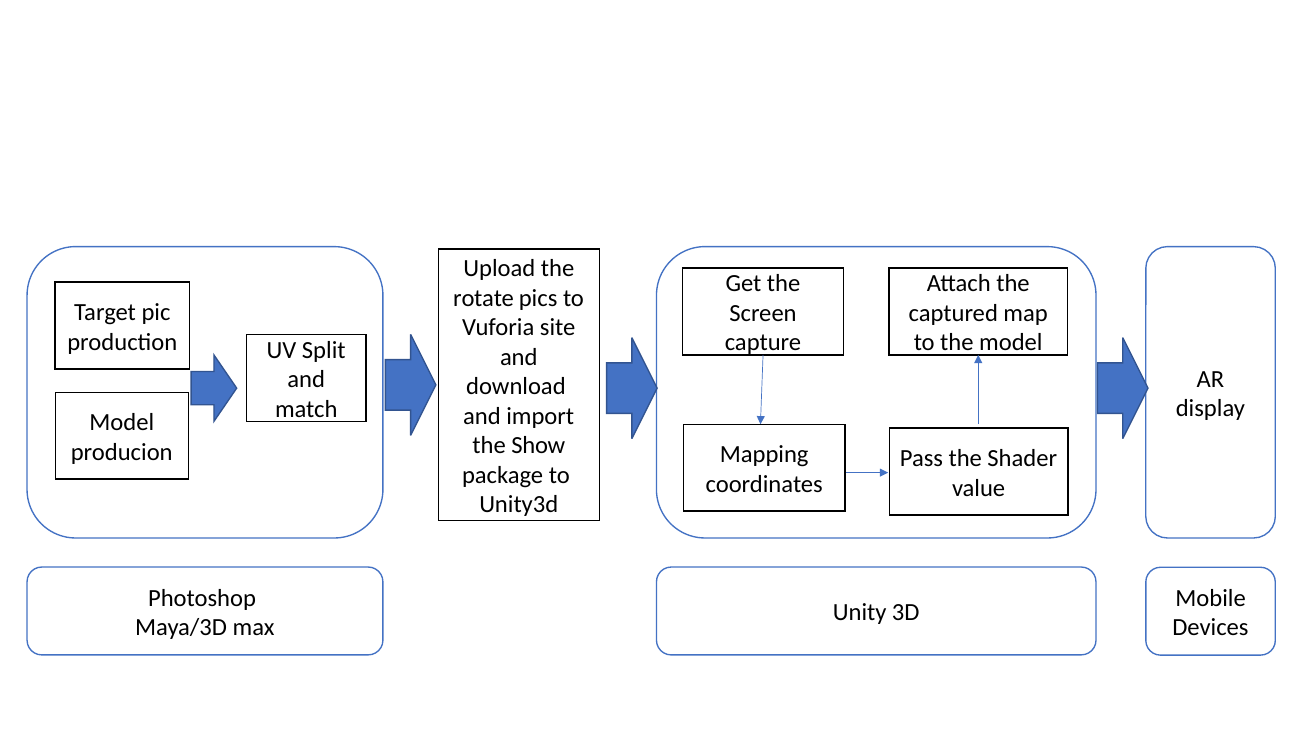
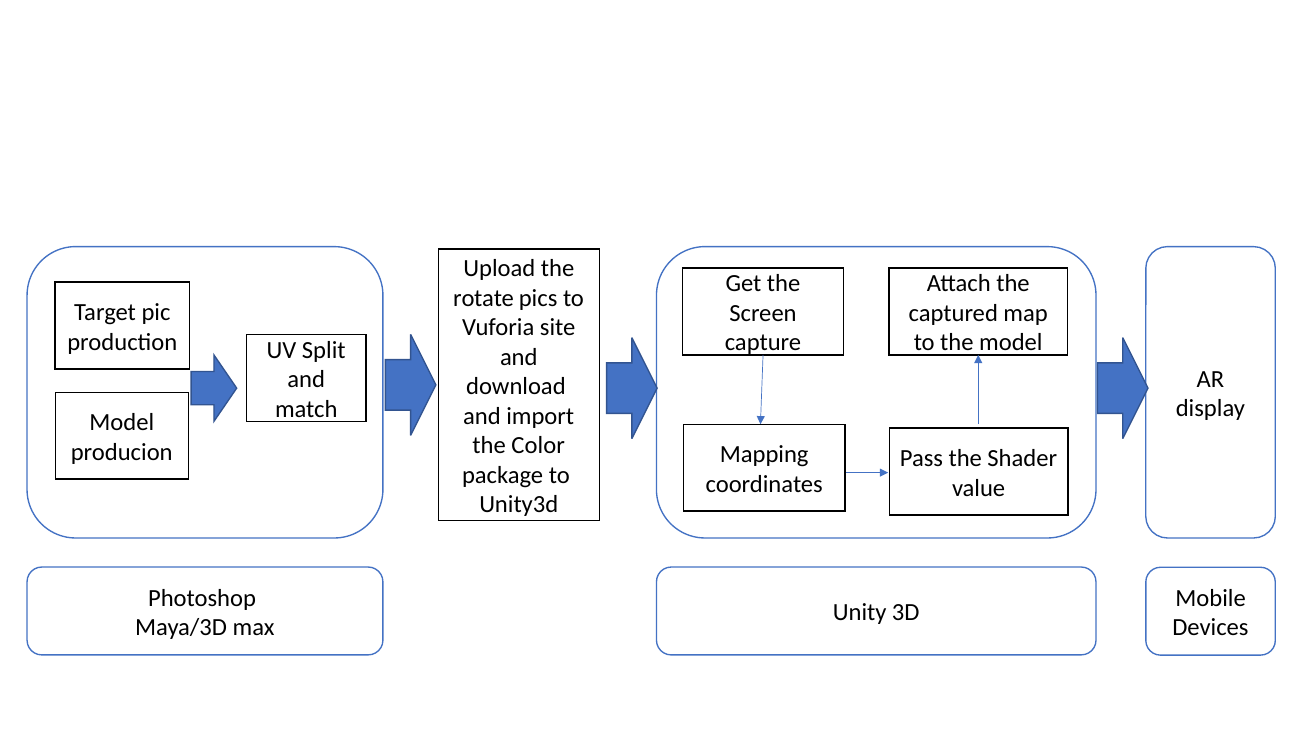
Show: Show -> Color
